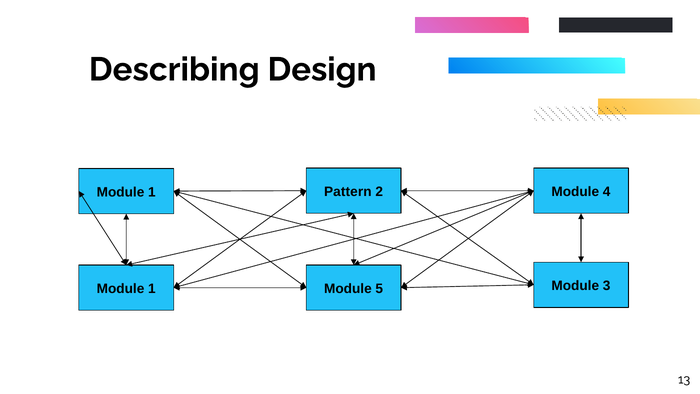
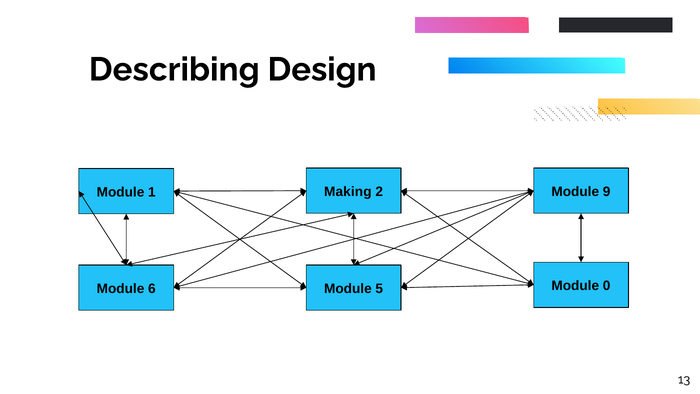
Pattern: Pattern -> Making
4: 4 -> 9
1 at (152, 288): 1 -> 6
3: 3 -> 0
